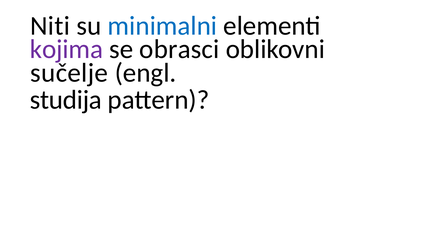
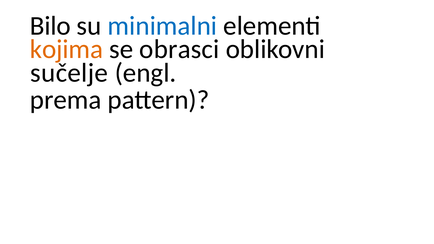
Niti: Niti -> Bilo
kojima colour: purple -> orange
studija: studija -> prema
